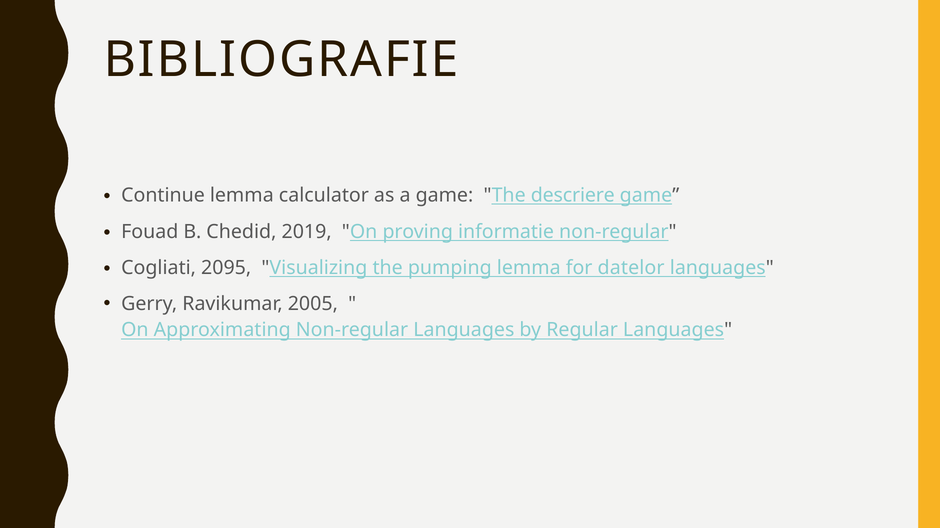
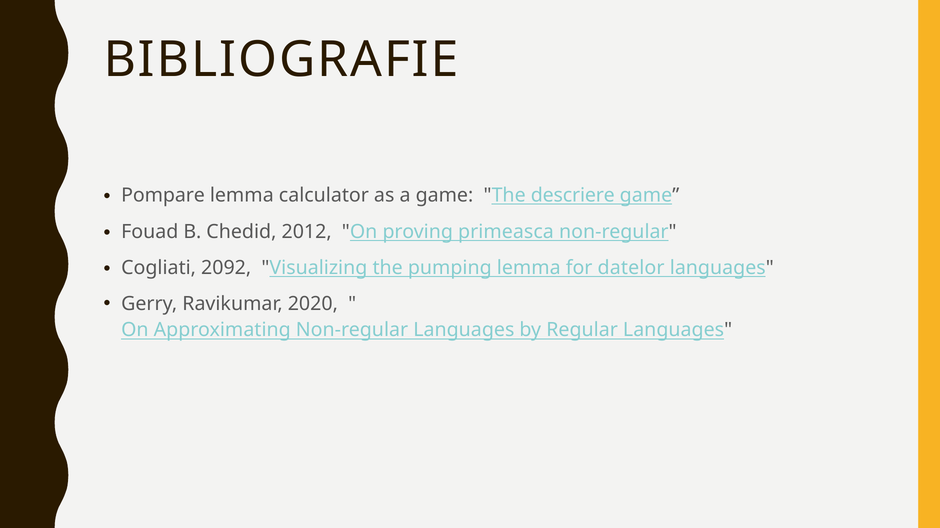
Continue: Continue -> Pompare
2019: 2019 -> 2012
informatie: informatie -> primeasca
2095: 2095 -> 2092
2005: 2005 -> 2020
